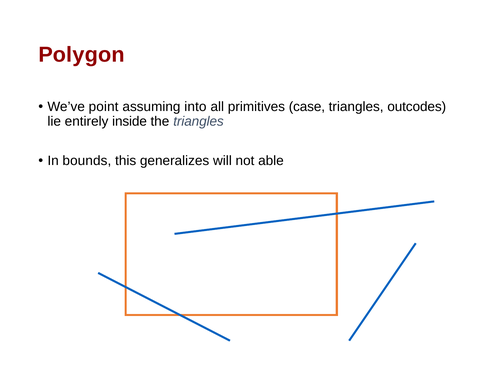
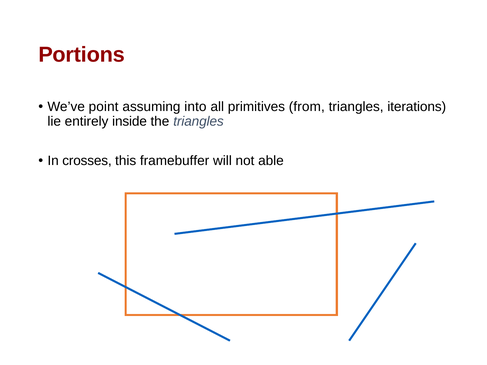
Polygon: Polygon -> Portions
case: case -> from
outcodes: outcodes -> iterations
bounds: bounds -> crosses
generalizes: generalizes -> framebuffer
